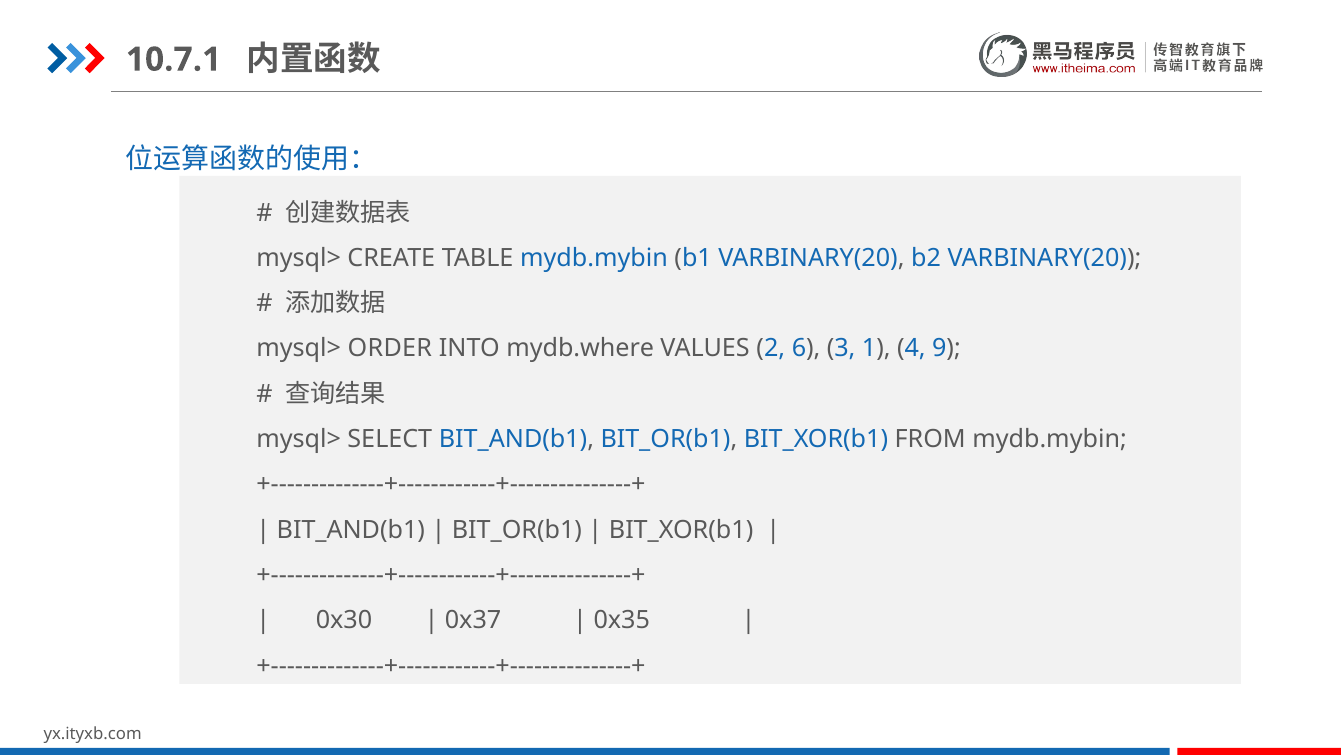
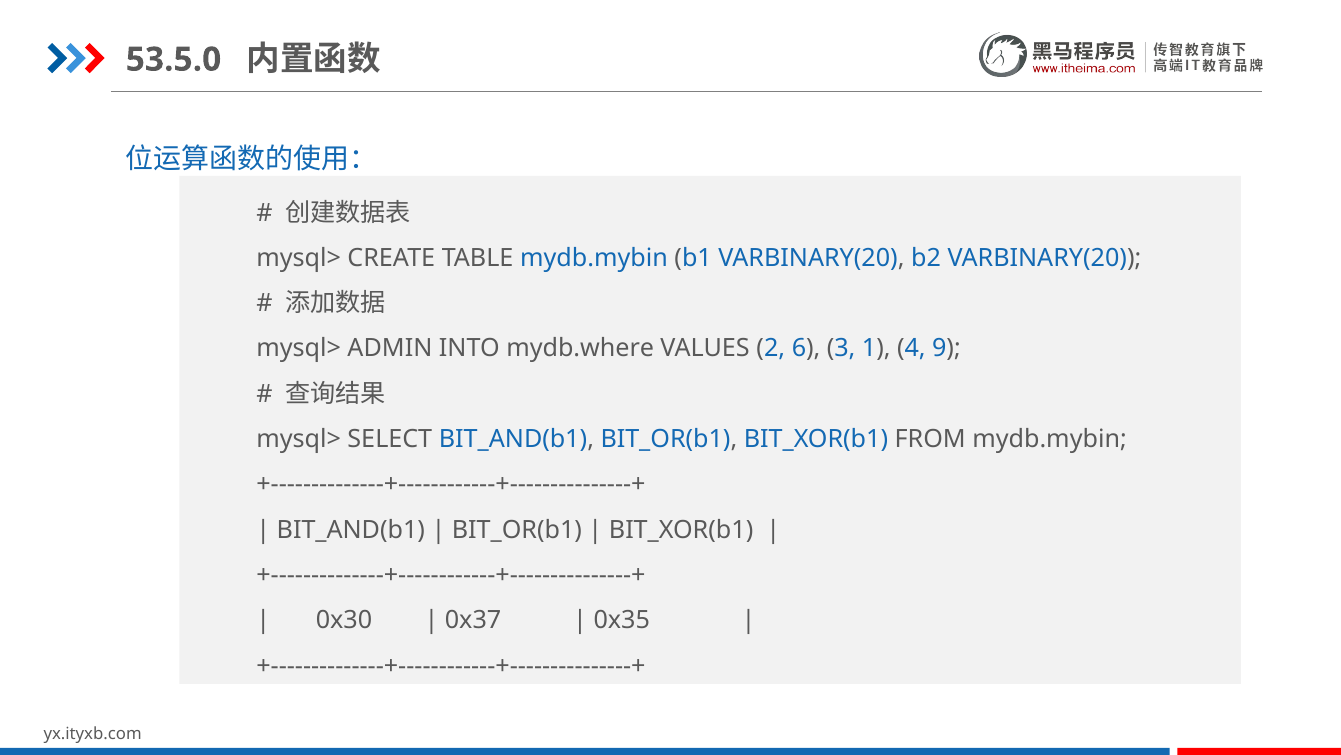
10.7.1: 10.7.1 -> 53.5.0
ORDER: ORDER -> ADMIN
